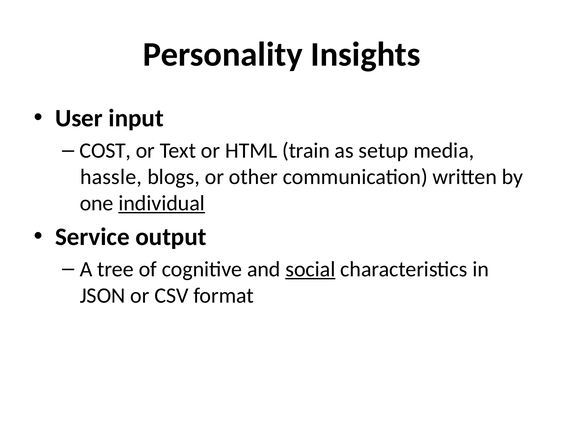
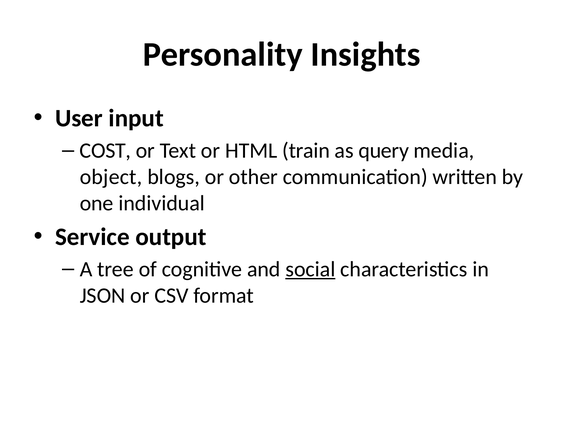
setup: setup -> query
hassle: hassle -> object
individual underline: present -> none
